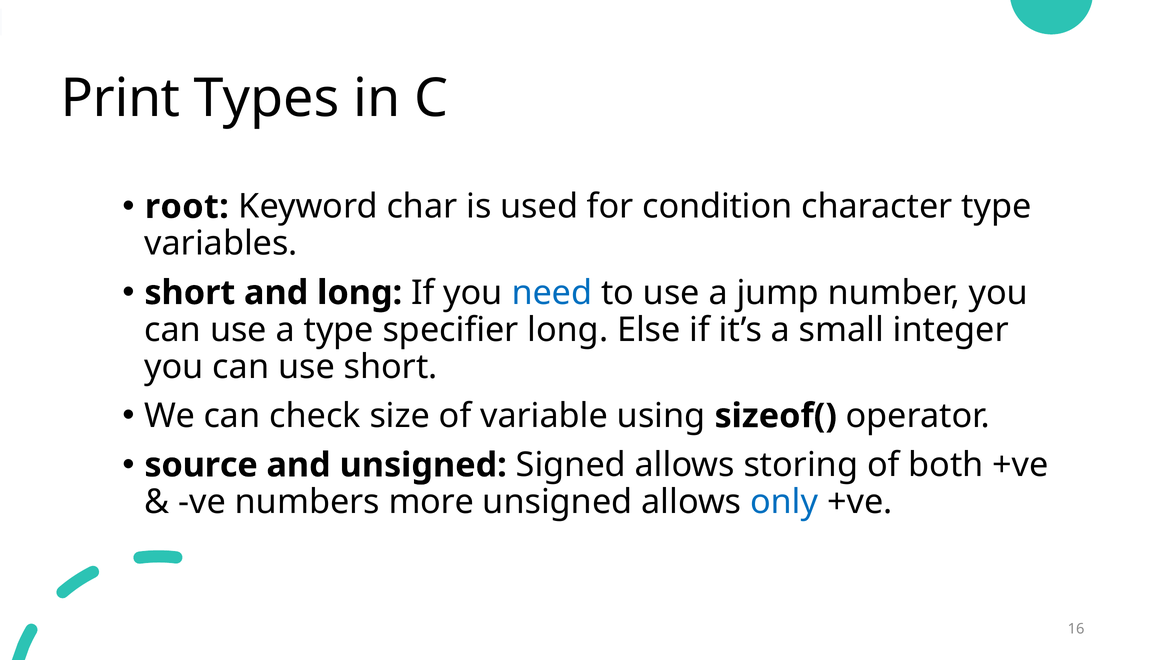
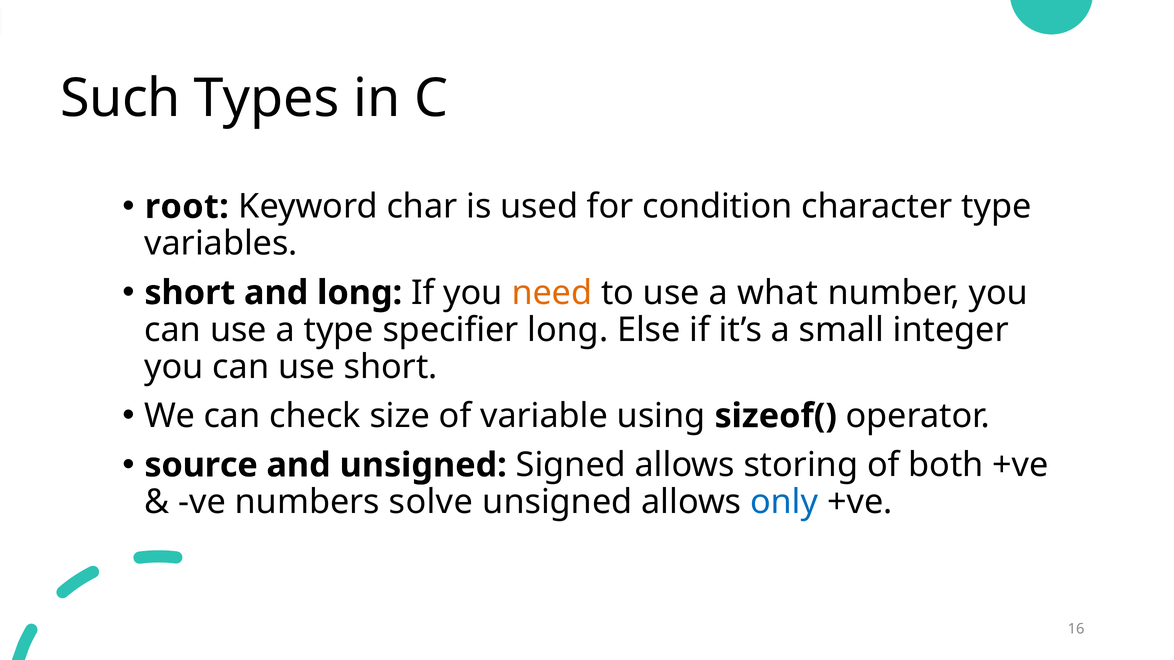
Print: Print -> Such
need colour: blue -> orange
jump: jump -> what
more: more -> solve
